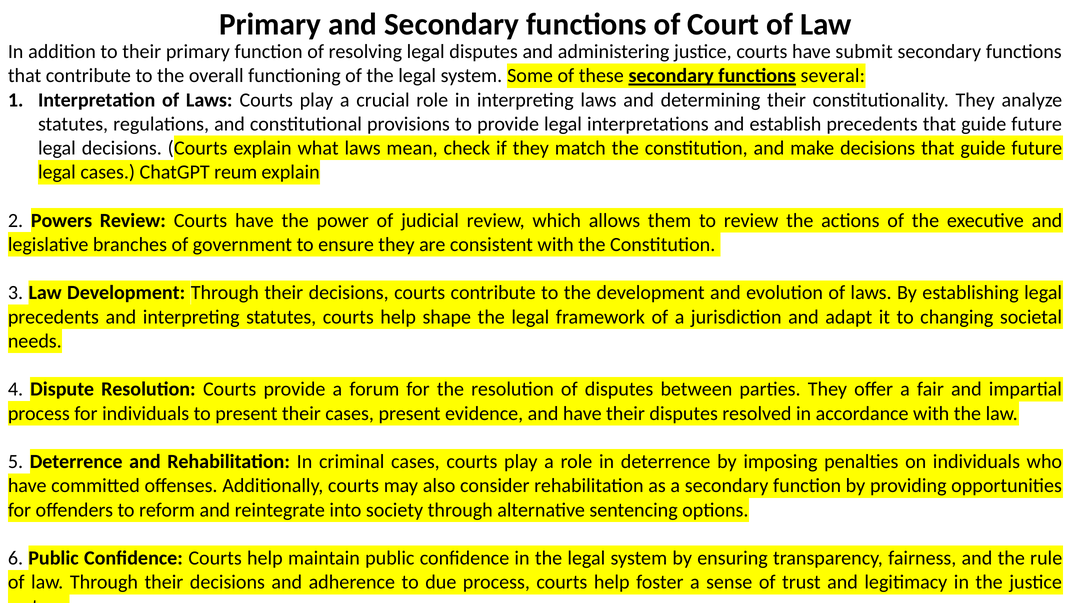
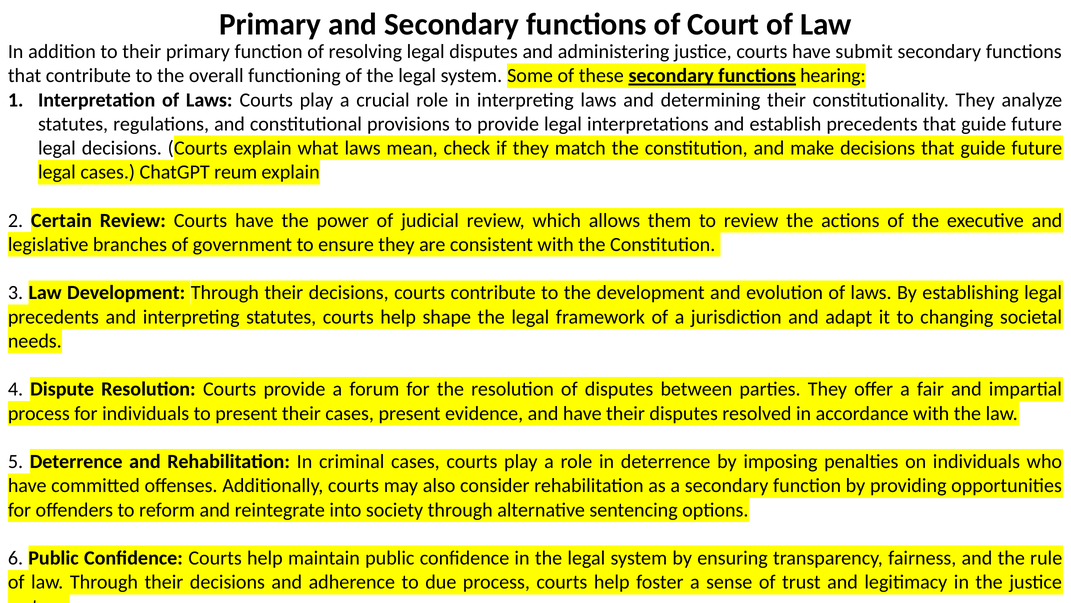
several: several -> hearing
Powers: Powers -> Certain
